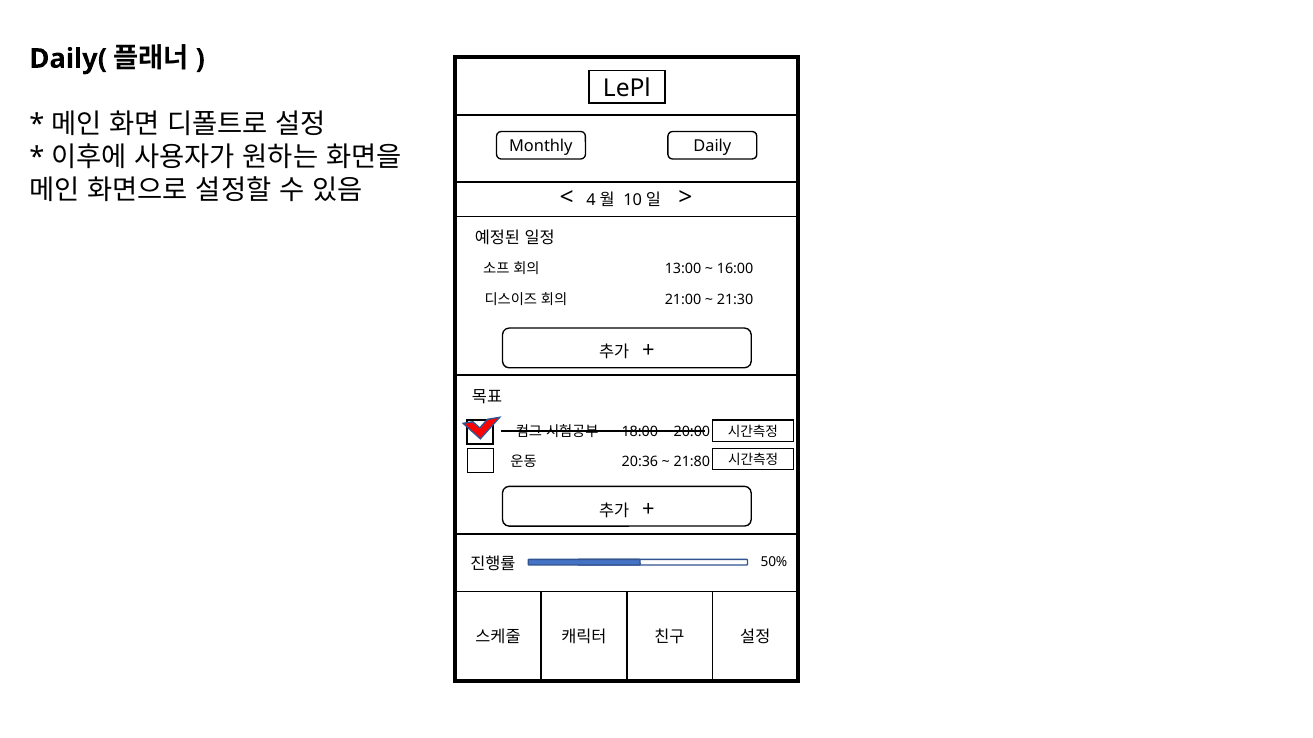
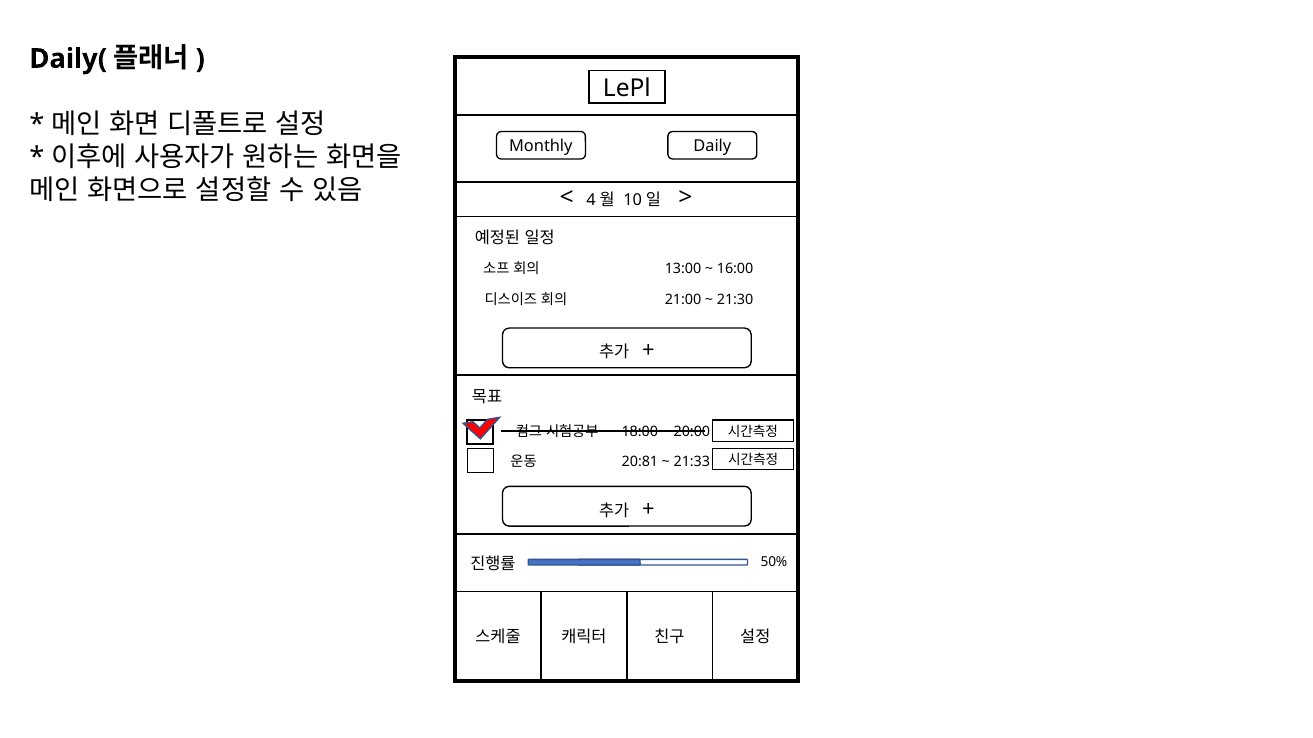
20:36: 20:36 -> 20:81
21:80: 21:80 -> 21:33
